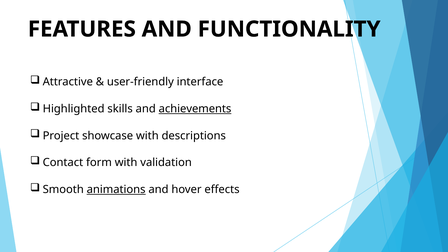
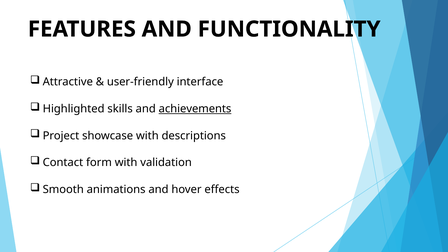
animations underline: present -> none
